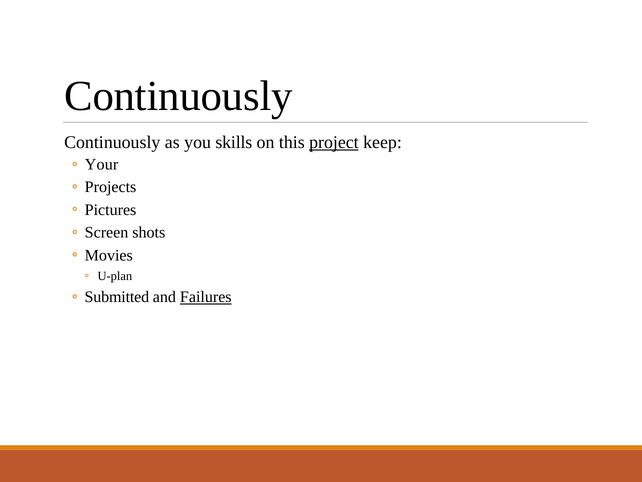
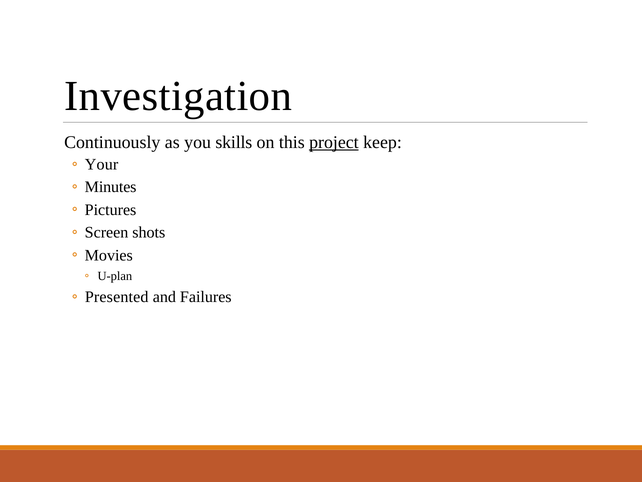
Continuously at (178, 96): Continuously -> Investigation
Projects: Projects -> Minutes
Submitted: Submitted -> Presented
Failures underline: present -> none
